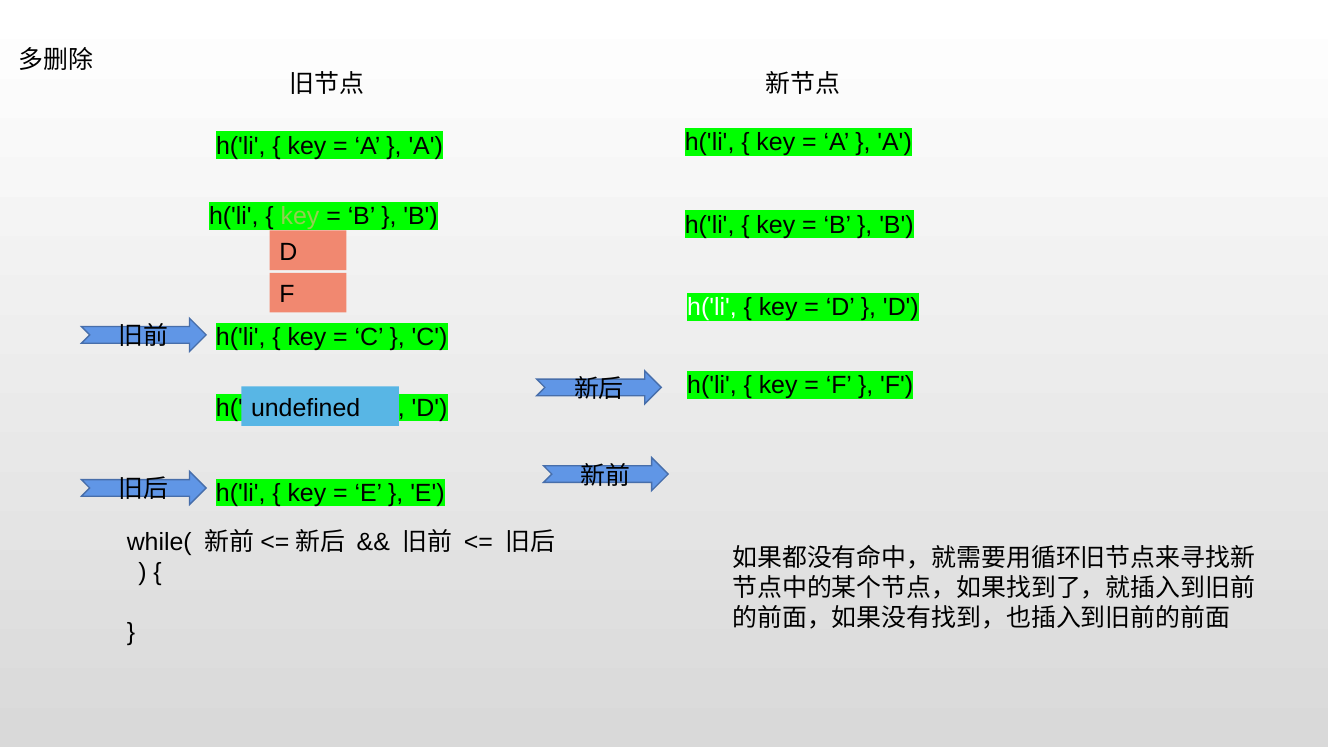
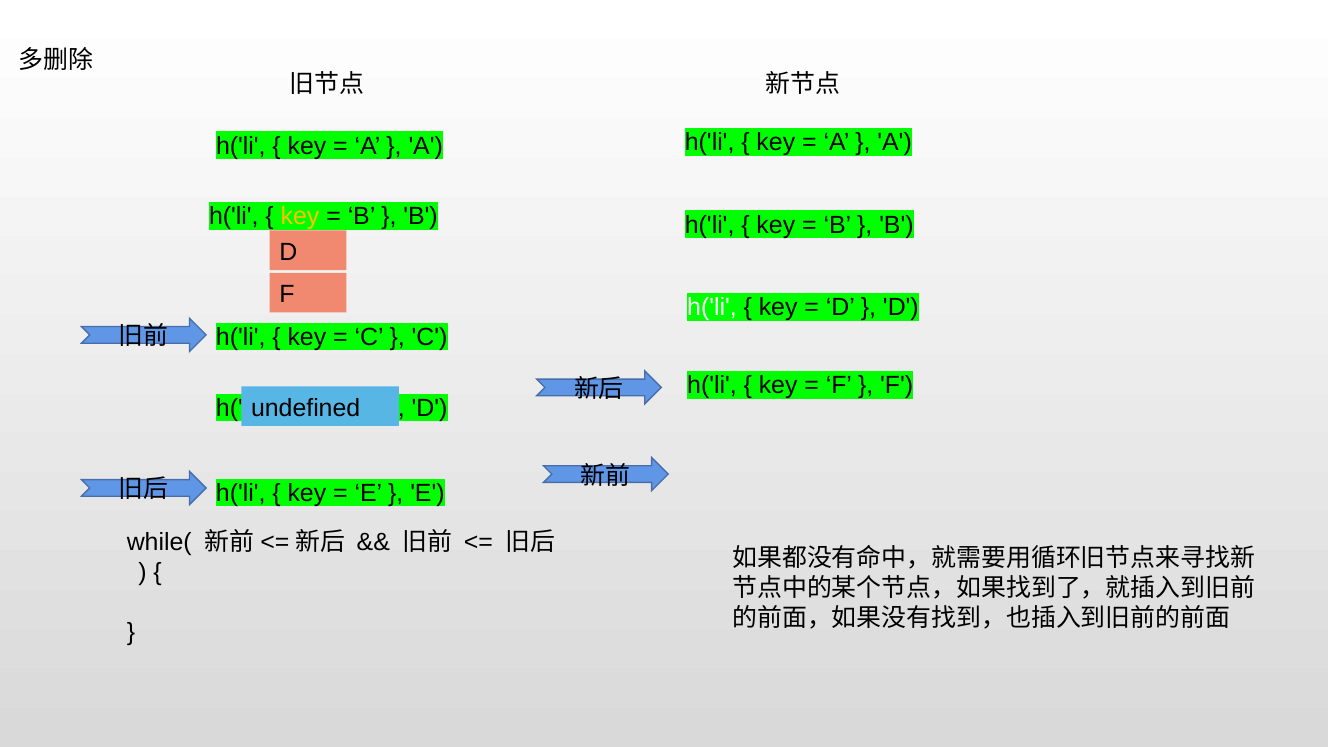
key at (300, 217) colour: light green -> yellow
